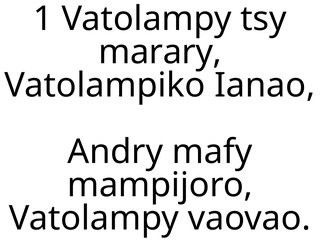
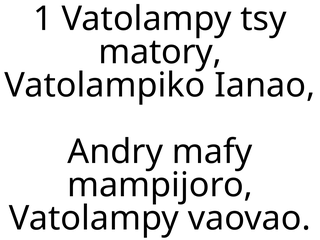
marary: marary -> matory
